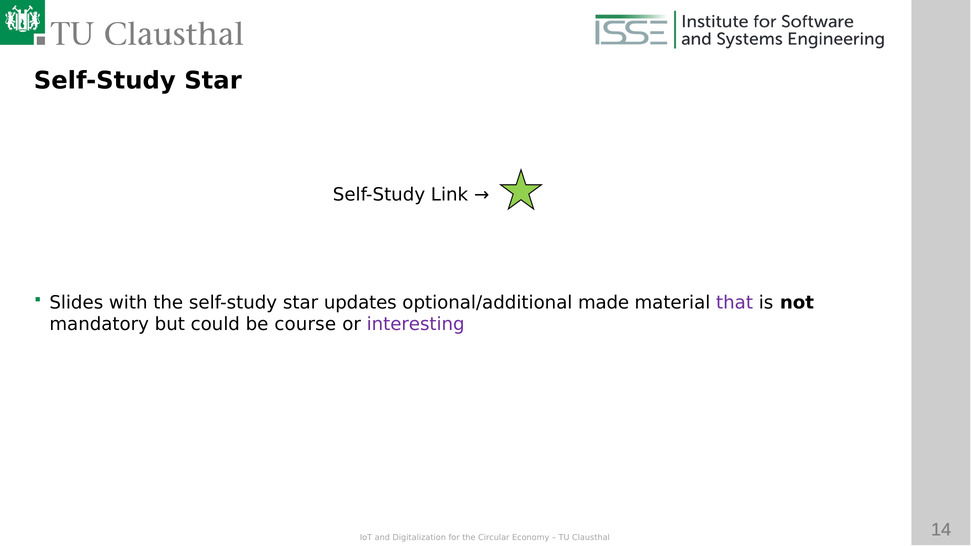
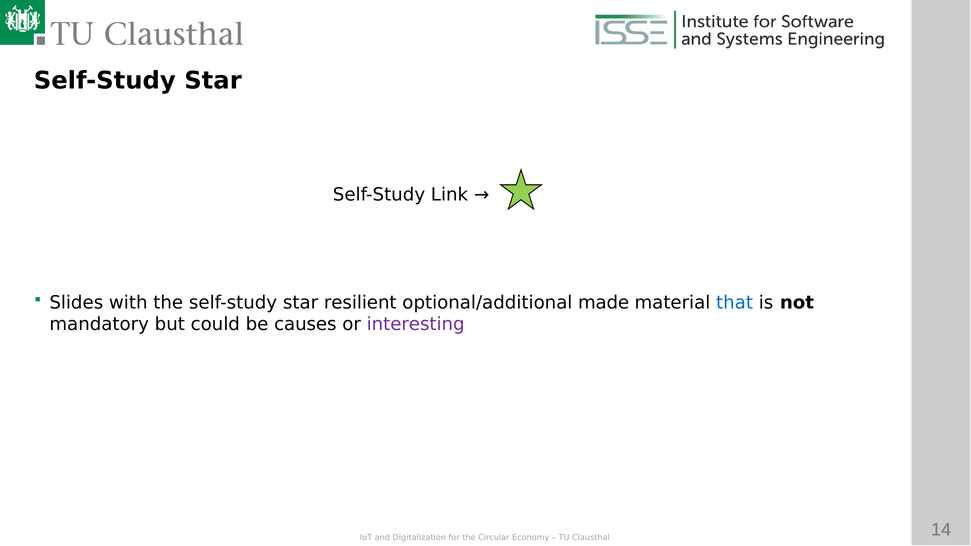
updates: updates -> resilient
that colour: purple -> blue
course: course -> causes
